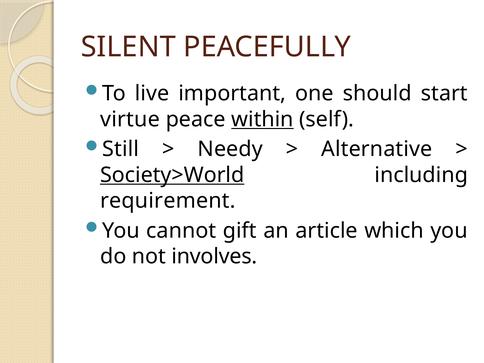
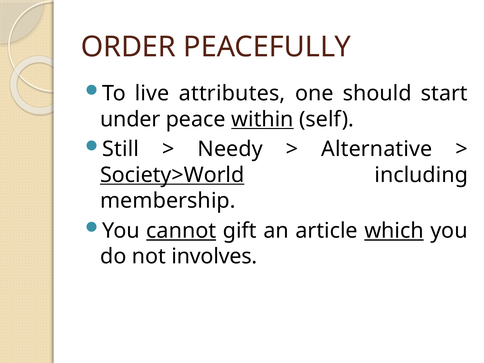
SILENT: SILENT -> ORDER
important: important -> attributes
virtue: virtue -> under
requirement: requirement -> membership
cannot underline: none -> present
which underline: none -> present
